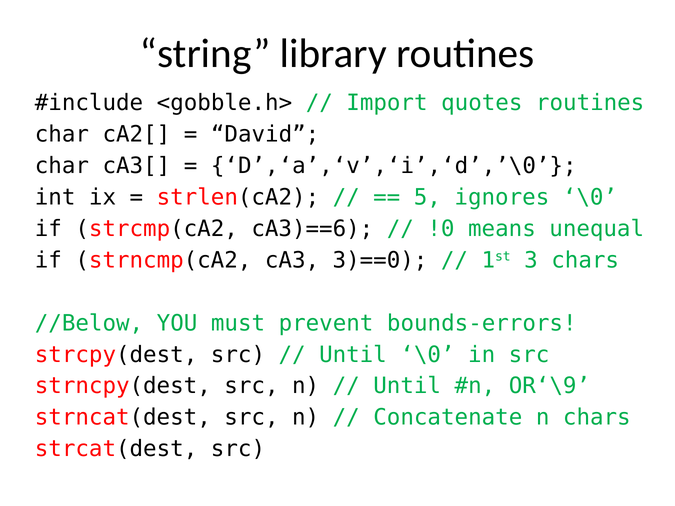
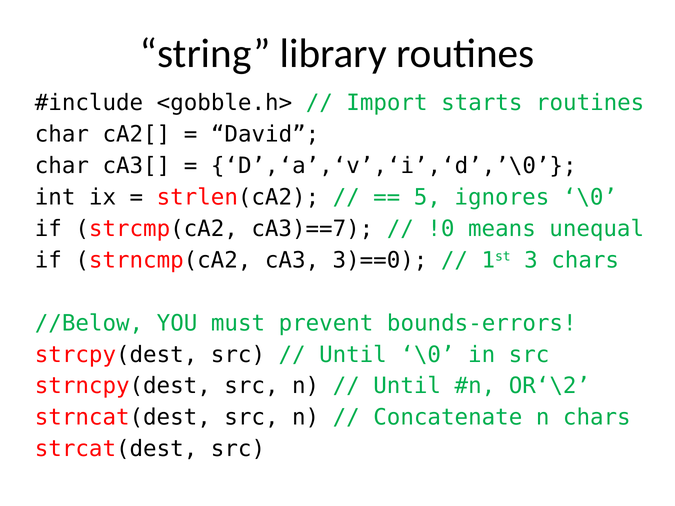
quotes: quotes -> starts
cA3)==6: cA3)==6 -> cA3)==7
OR‘\9: OR‘\9 -> OR‘\2
